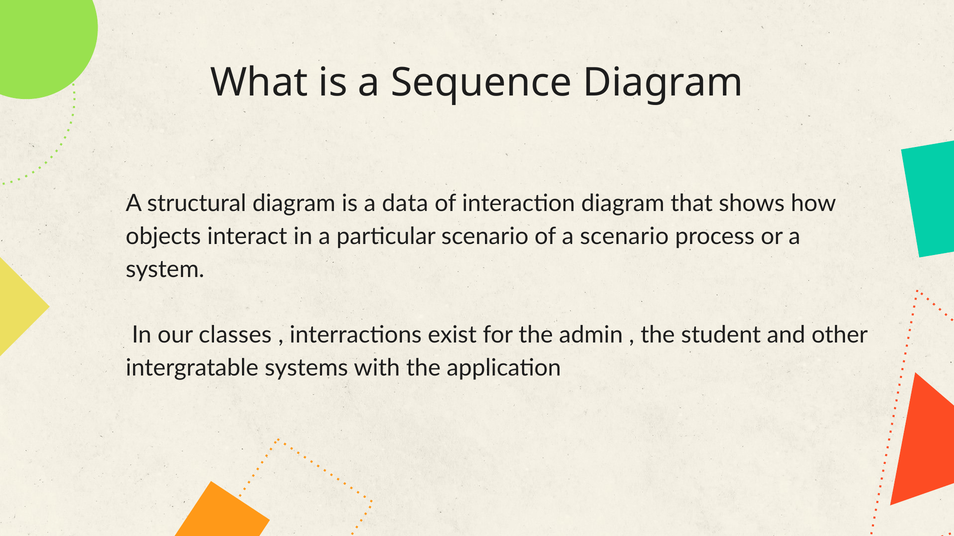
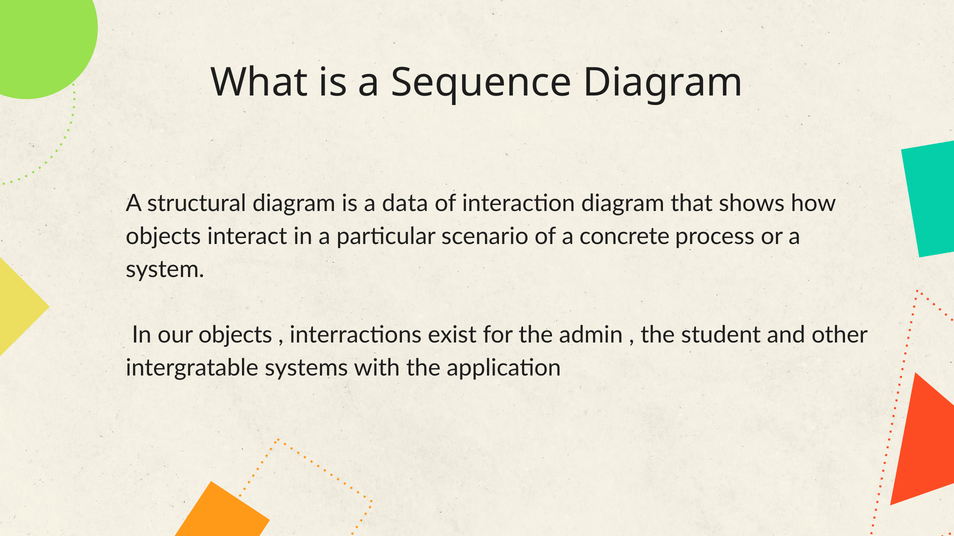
a scenario: scenario -> concrete
our classes: classes -> objects
